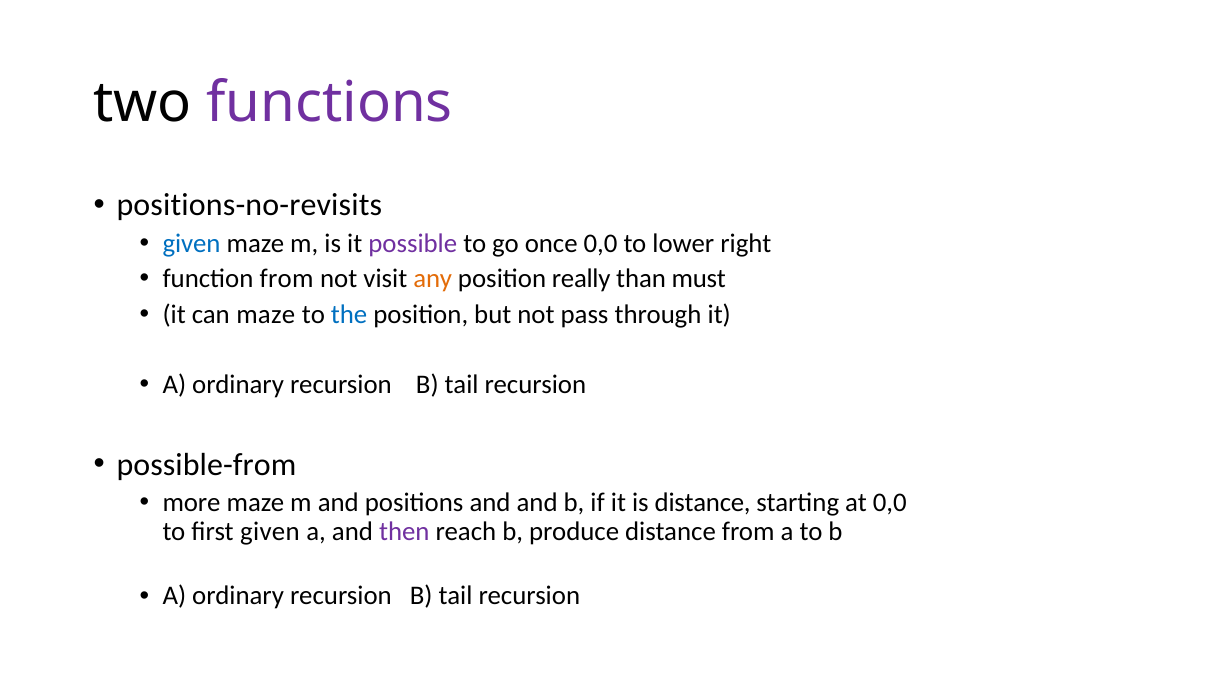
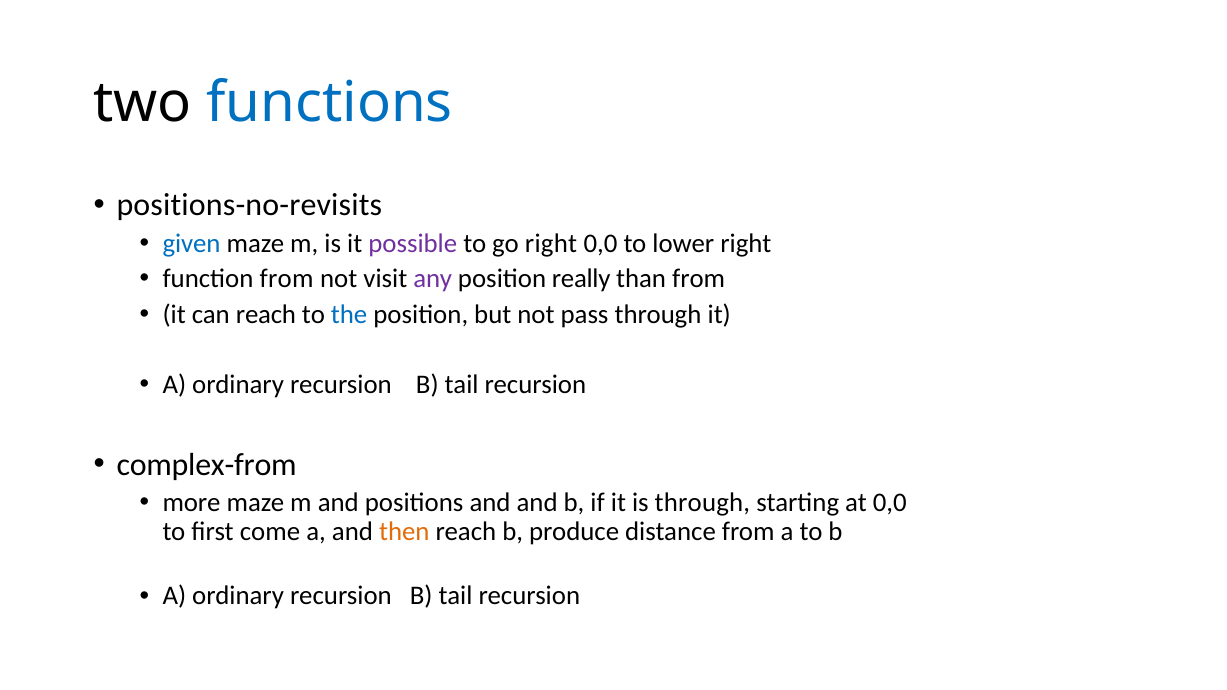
functions colour: purple -> blue
go once: once -> right
any colour: orange -> purple
than must: must -> from
can maze: maze -> reach
possible-from: possible-from -> complex-from
is distance: distance -> through
first given: given -> come
then colour: purple -> orange
